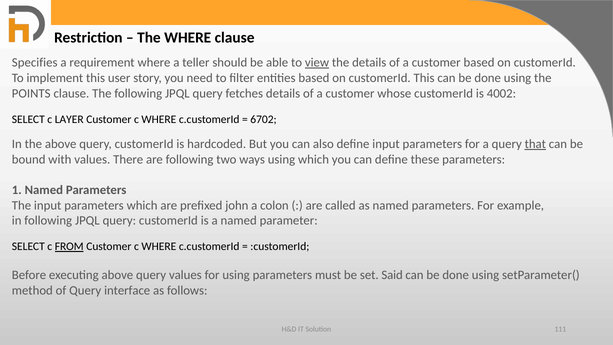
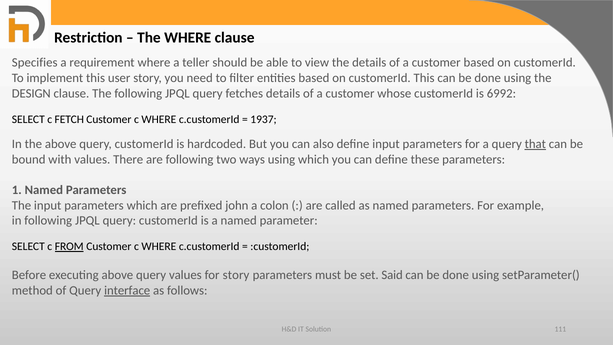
view underline: present -> none
POINTS: POINTS -> DESIGN
4002: 4002 -> 6992
LAYER: LAYER -> FETCH
6702: 6702 -> 1937
for using: using -> story
interface underline: none -> present
